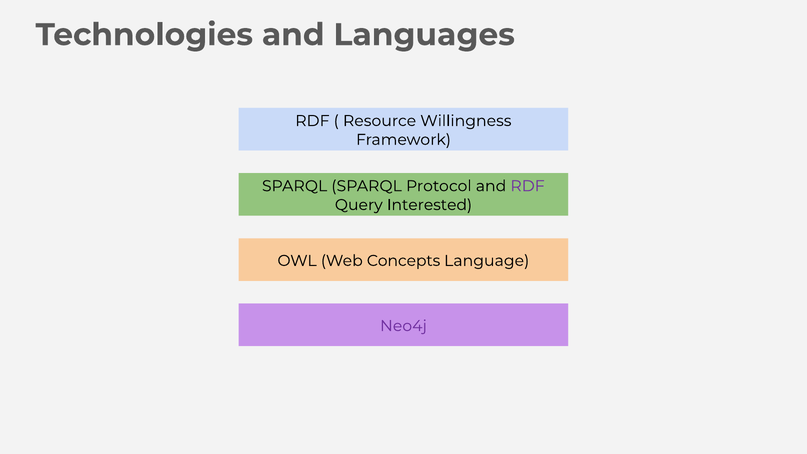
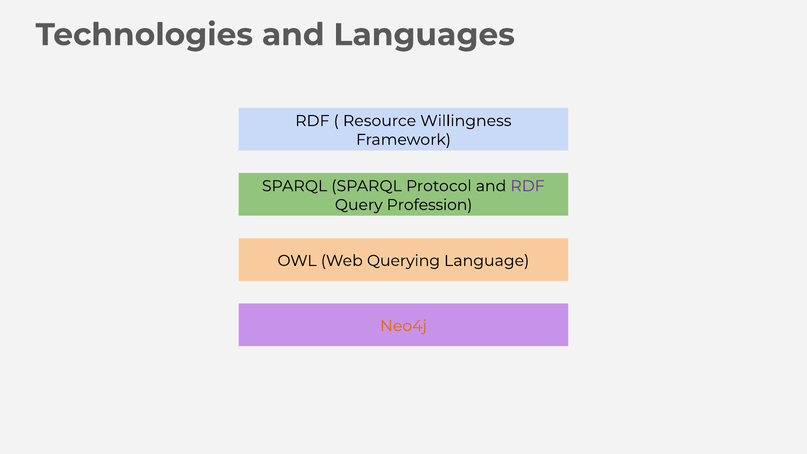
Interested: Interested -> Profession
Concepts: Concepts -> Querying
Neo4j colour: purple -> orange
